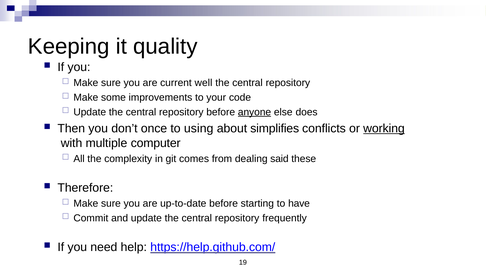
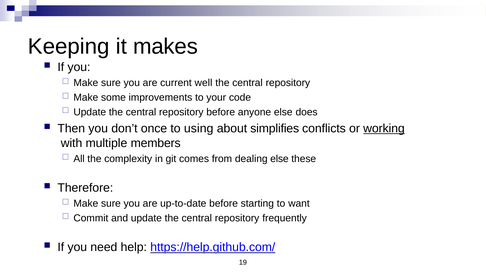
quality: quality -> makes
anyone underline: present -> none
computer: computer -> members
dealing said: said -> else
have: have -> want
